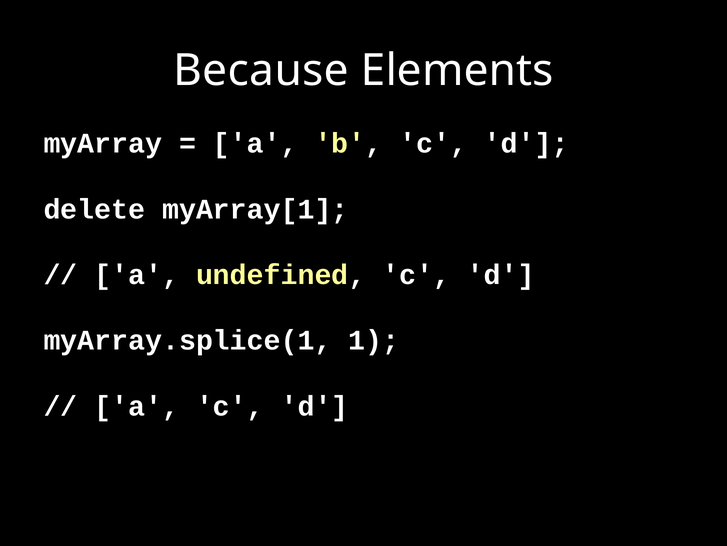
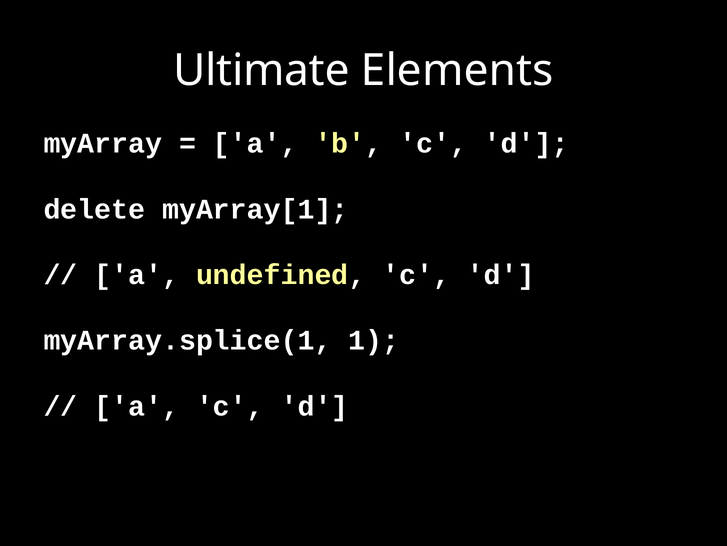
Because: Because -> Ultimate
